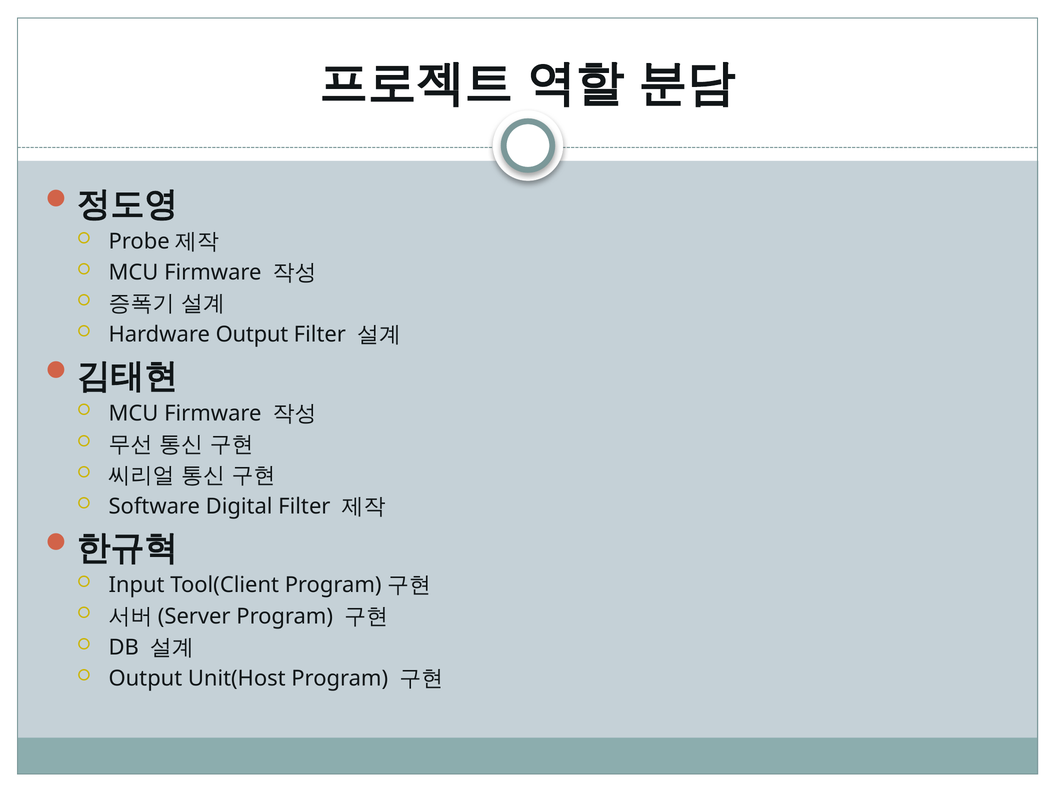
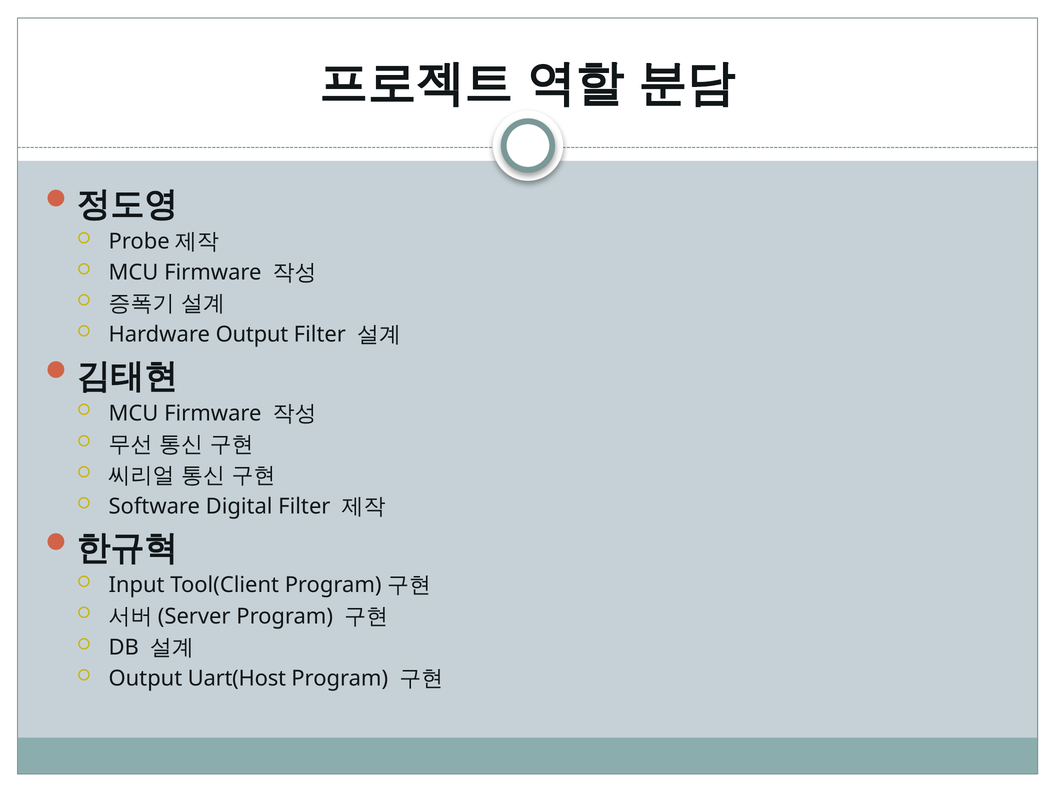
Unit(Host: Unit(Host -> Uart(Host
